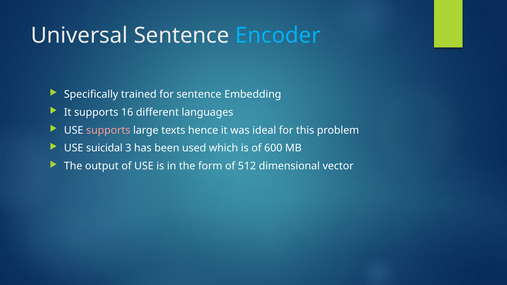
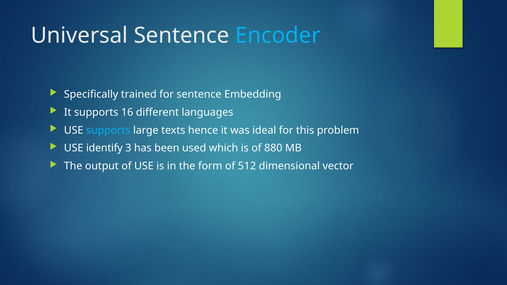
supports at (108, 130) colour: pink -> light blue
suicidal: suicidal -> identify
600: 600 -> 880
